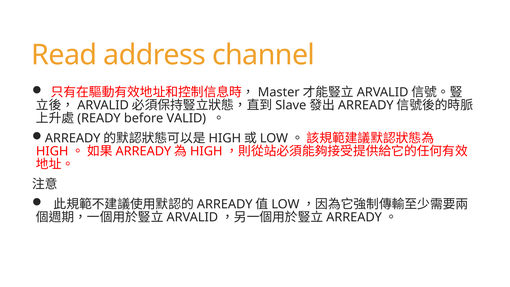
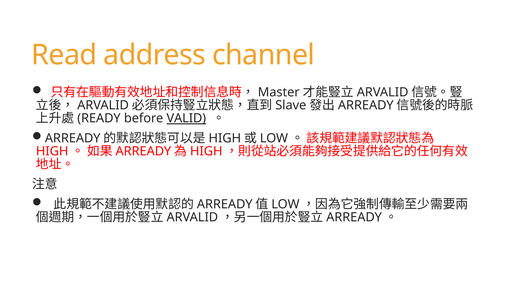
VALID underline: none -> present
